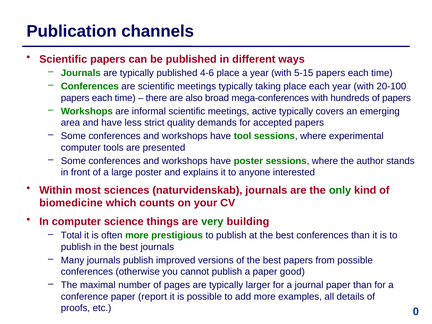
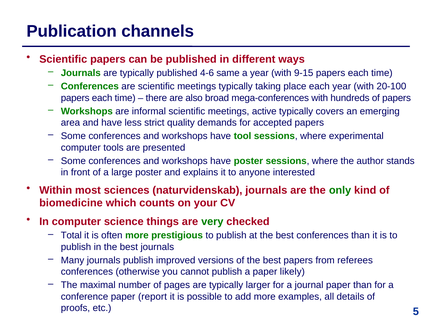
4-6 place: place -> same
5-15: 5-15 -> 9-15
building: building -> checked
from possible: possible -> referees
good: good -> likely
0: 0 -> 5
